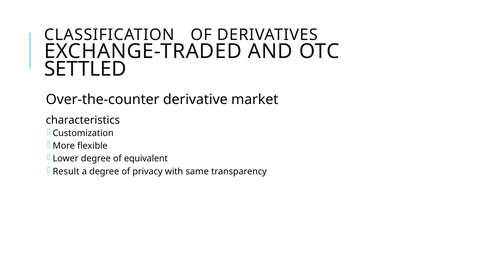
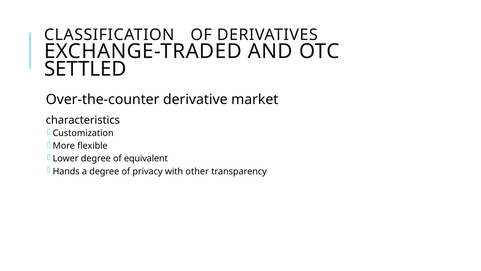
Result: Result -> Hands
same: same -> other
